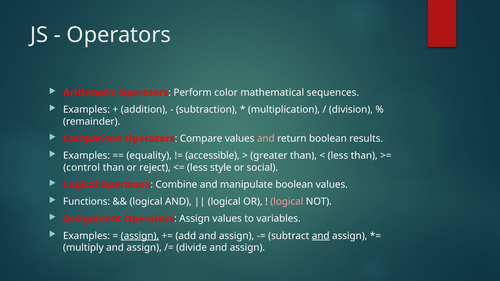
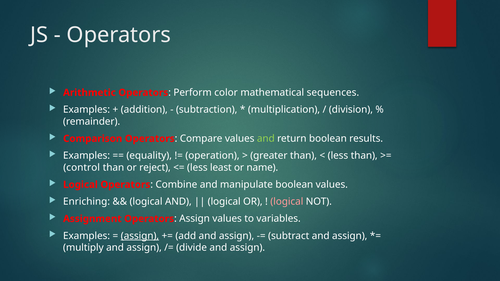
and at (266, 139) colour: pink -> light green
accessible: accessible -> operation
style: style -> least
social: social -> name
Functions: Functions -> Enriching
and at (321, 236) underline: present -> none
